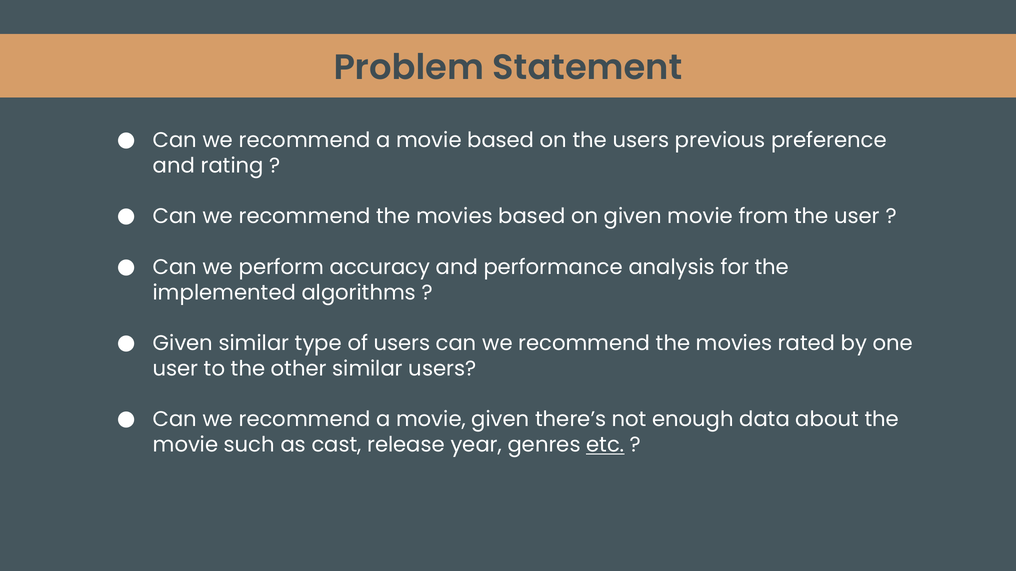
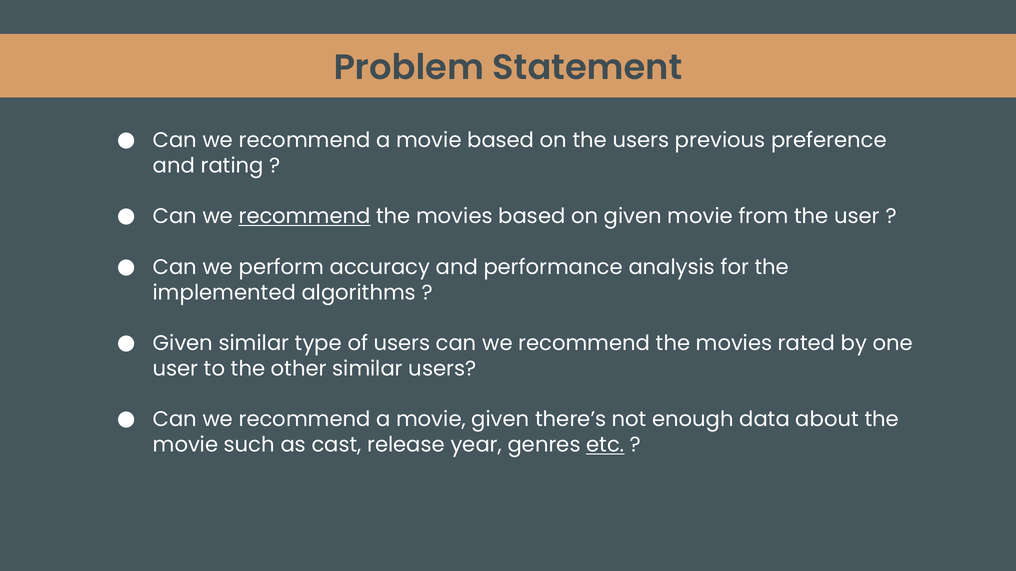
recommend at (305, 217) underline: none -> present
